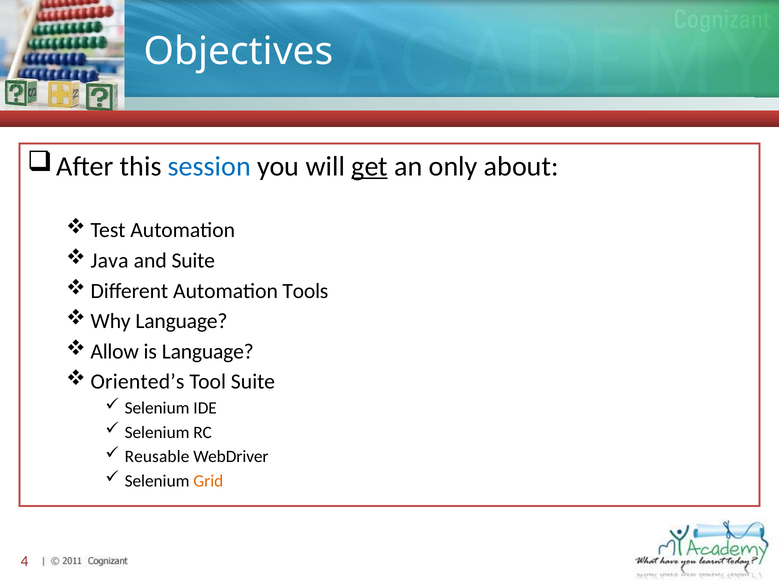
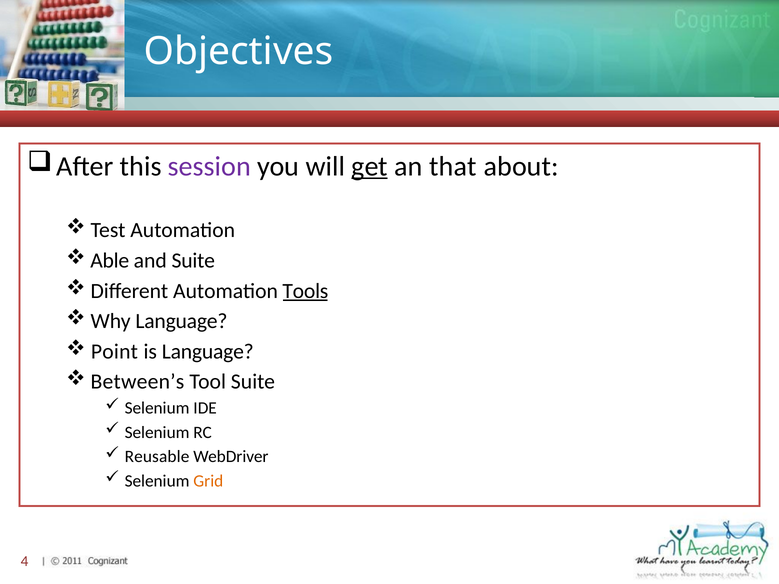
session colour: blue -> purple
only: only -> that
Java: Java -> Able
Tools underline: none -> present
Allow: Allow -> Point
Oriented’s: Oriented’s -> Between’s
